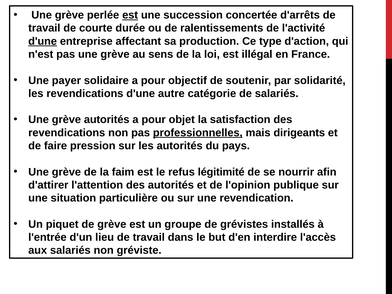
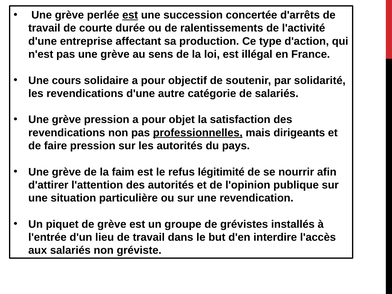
d'une at (43, 41) underline: present -> none
payer: payer -> cours
grève autorités: autorités -> pression
